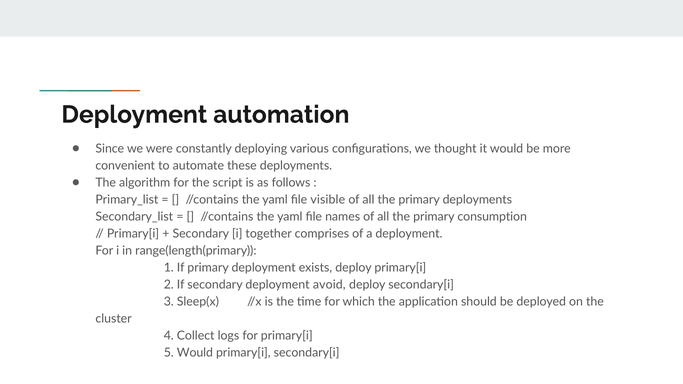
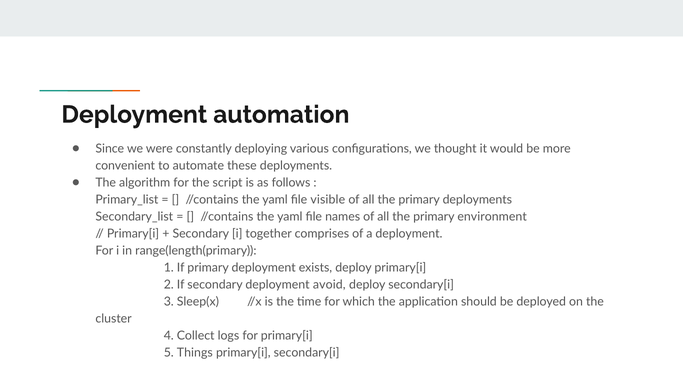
consumption: consumption -> environment
5 Would: Would -> Things
